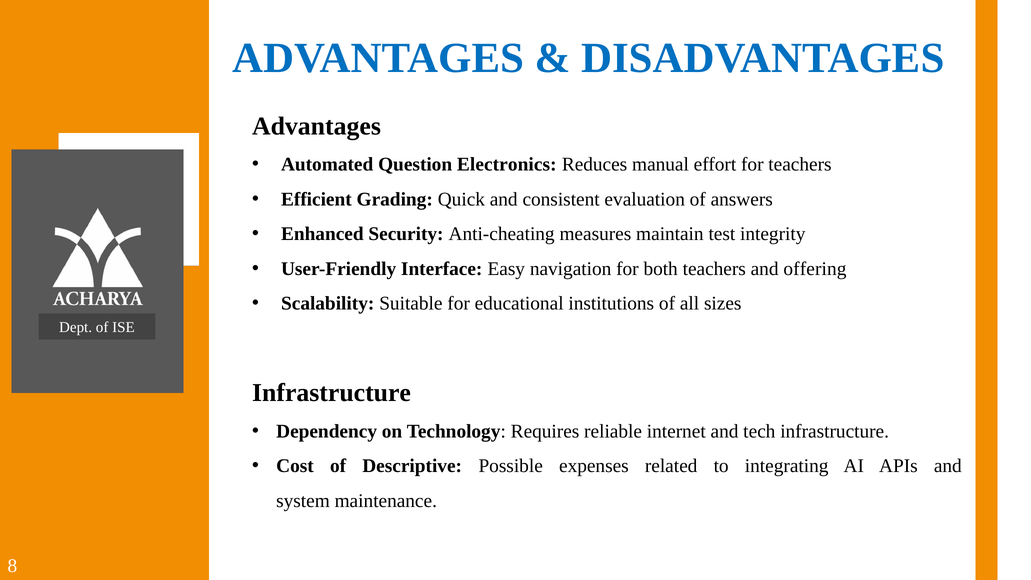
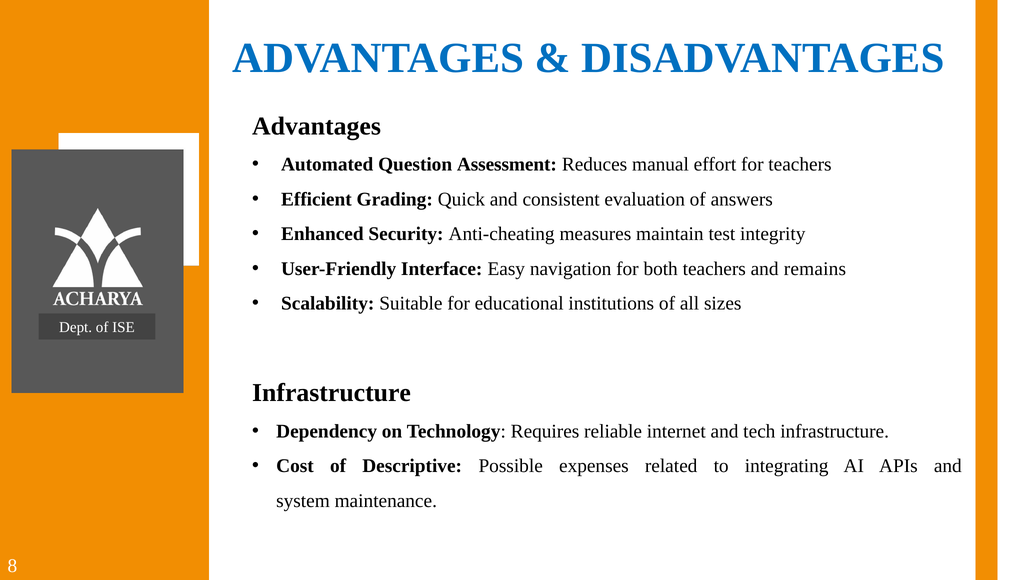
Electronics: Electronics -> Assessment
offering: offering -> remains
